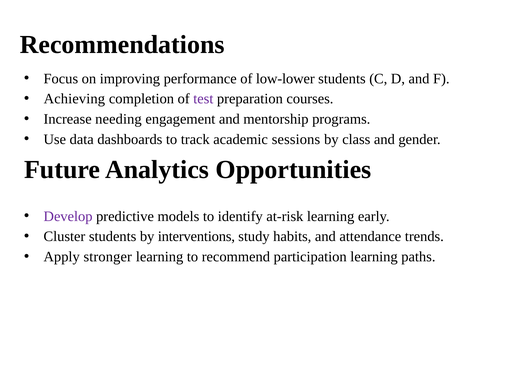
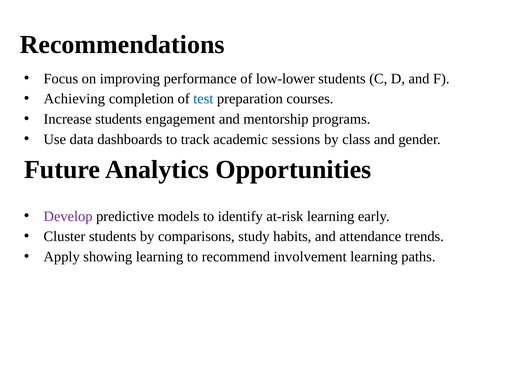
test colour: purple -> blue
Increase needing: needing -> students
interventions: interventions -> comparisons
stronger: stronger -> showing
participation: participation -> involvement
